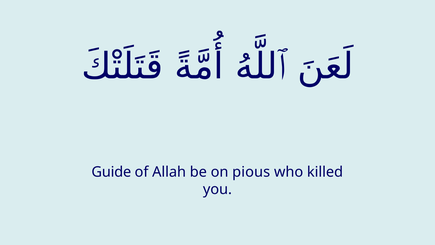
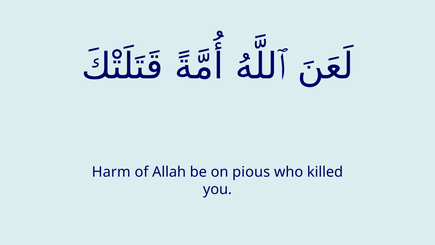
Guide: Guide -> Harm
